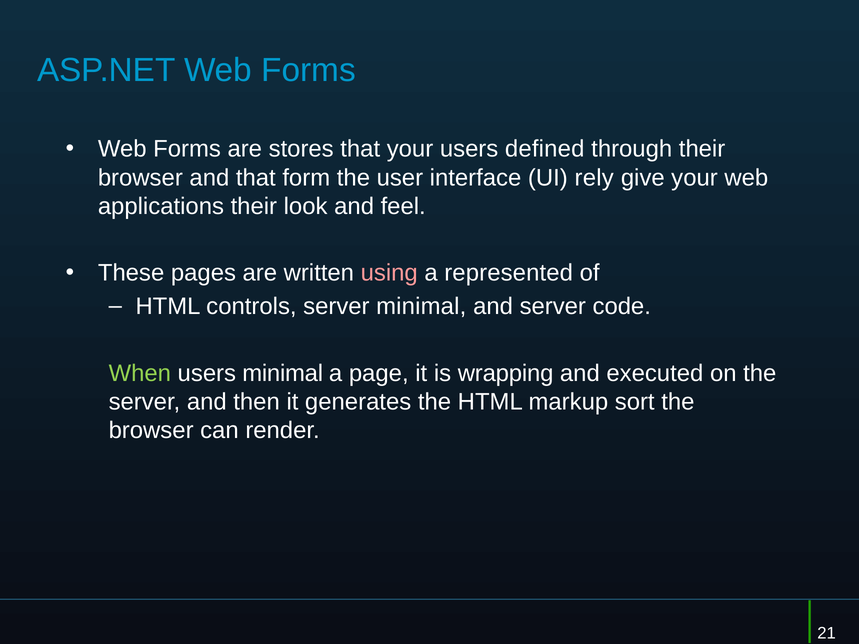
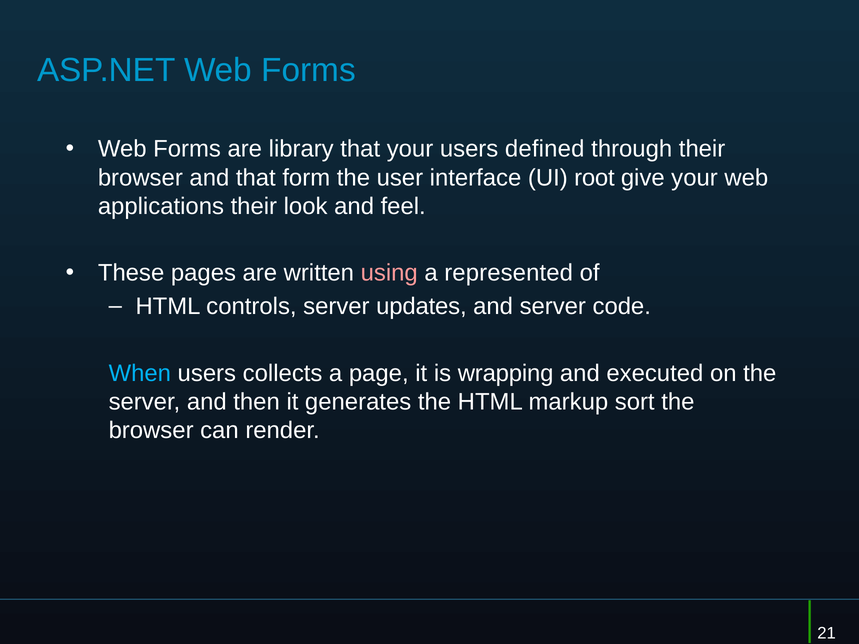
stores: stores -> library
rely: rely -> root
server minimal: minimal -> updates
When colour: light green -> light blue
users minimal: minimal -> collects
